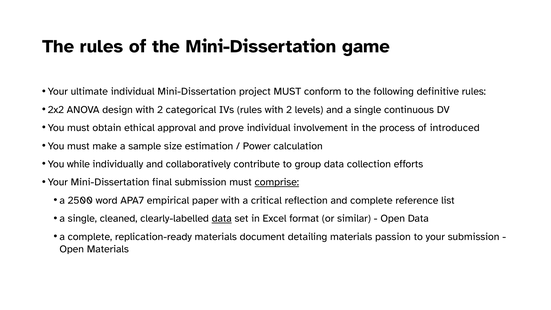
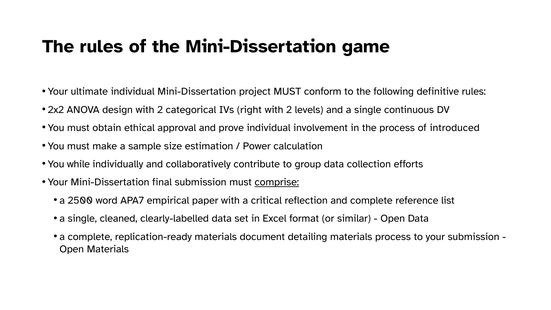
IVs rules: rules -> right
data at (222, 218) underline: present -> none
materials passion: passion -> process
